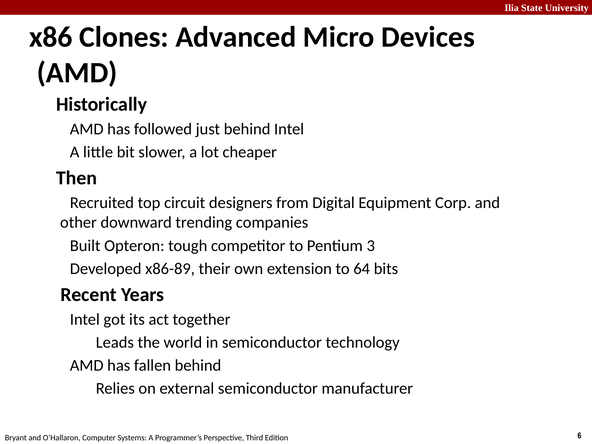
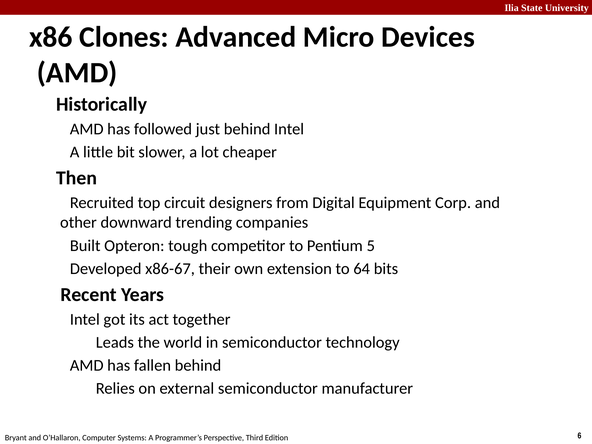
3: 3 -> 5
x86-89: x86-89 -> x86-67
